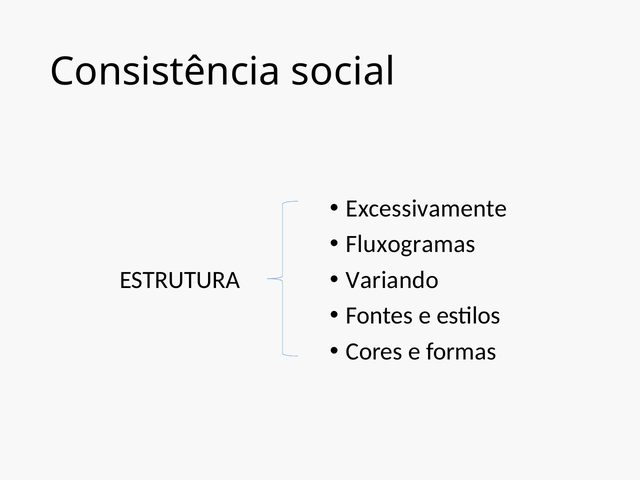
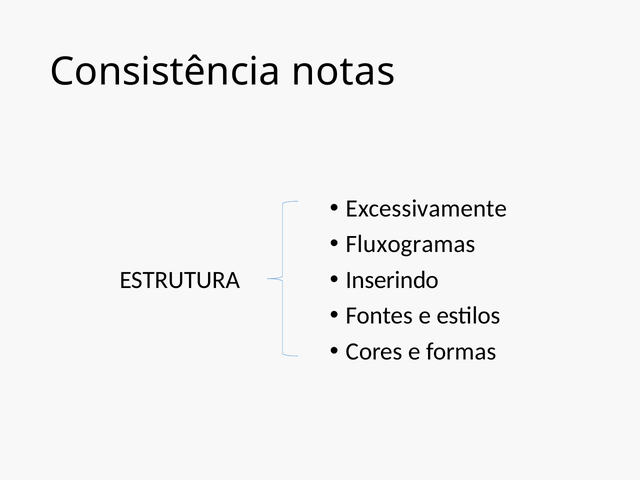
social: social -> notas
Variando: Variando -> Inserindo
